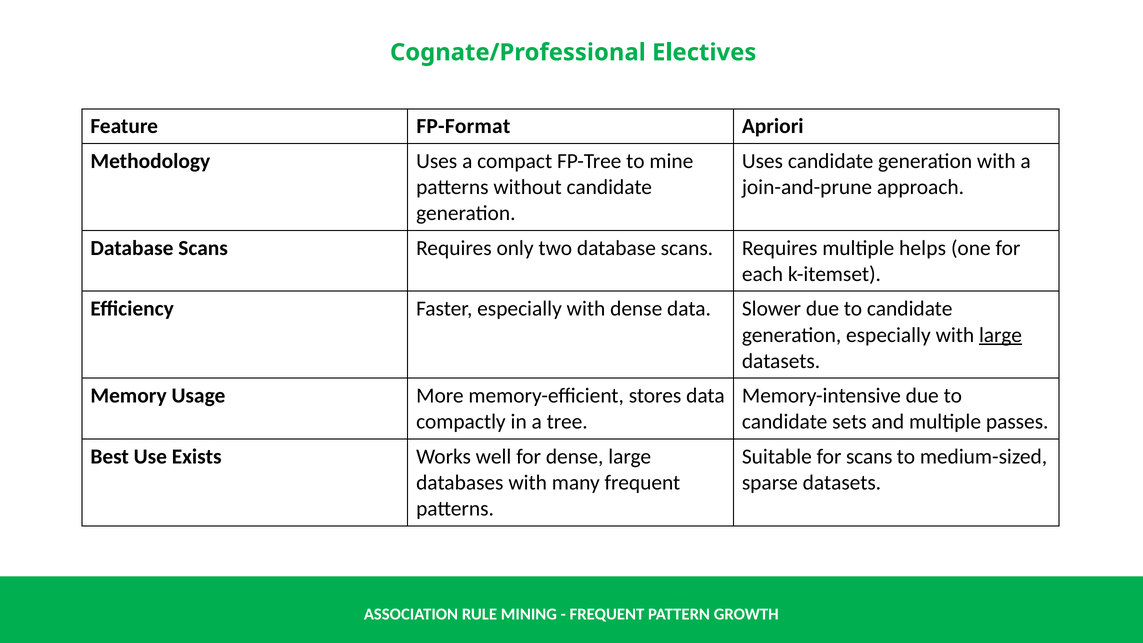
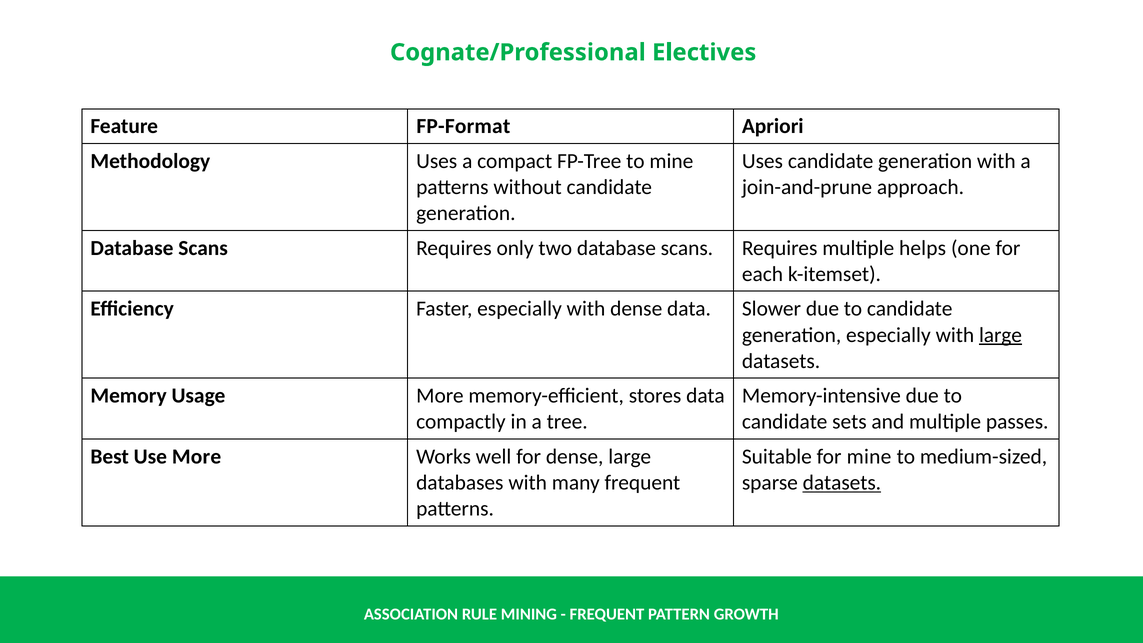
Use Exists: Exists -> More
for scans: scans -> mine
datasets at (842, 483) underline: none -> present
